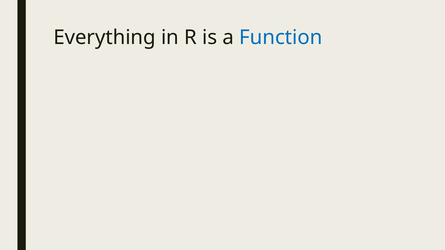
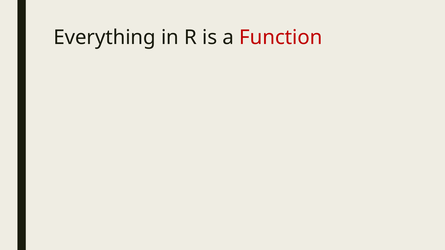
Function colour: blue -> red
